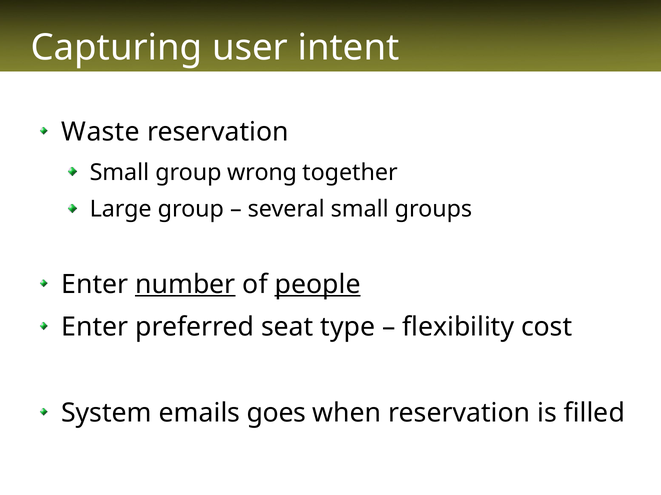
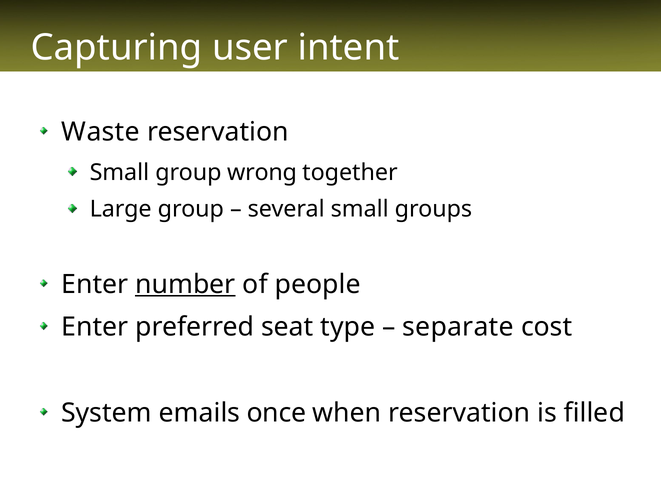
people underline: present -> none
flexibility: flexibility -> separate
goes: goes -> once
